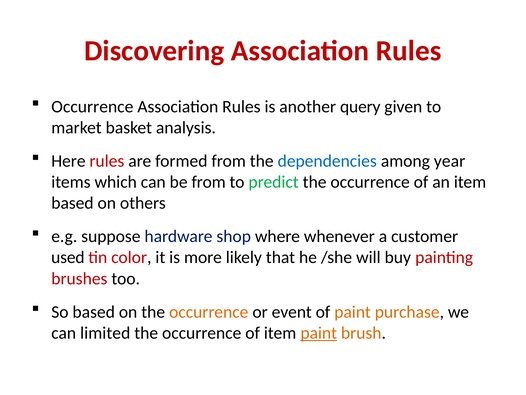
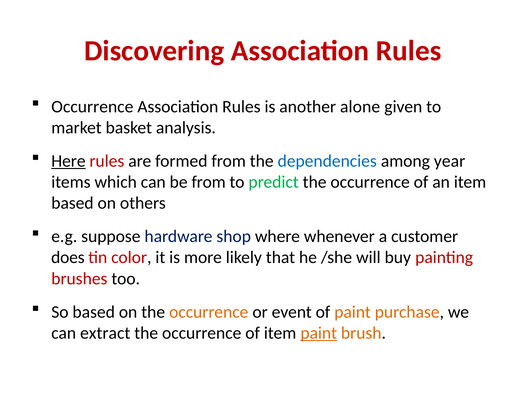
query: query -> alone
Here underline: none -> present
used: used -> does
limited: limited -> extract
